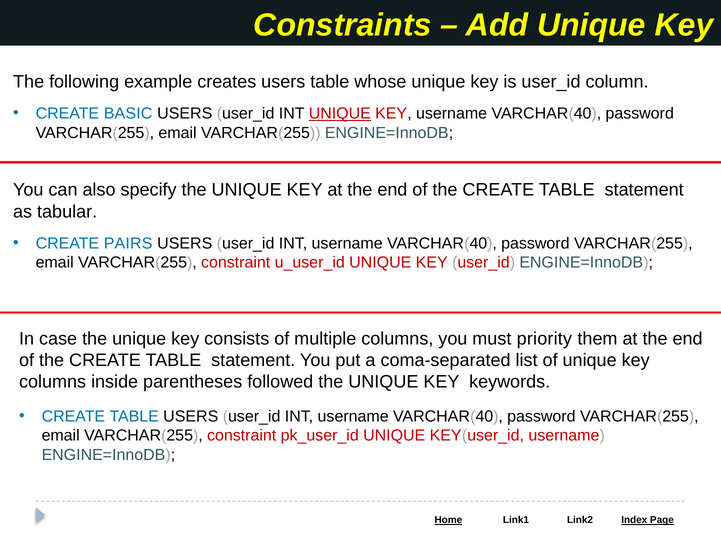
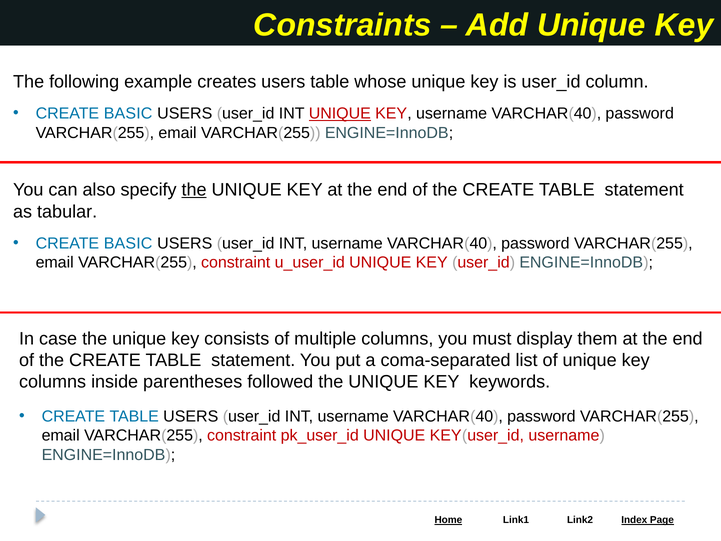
the at (194, 190) underline: none -> present
PAIRS at (128, 243): PAIRS -> BASIC
priority: priority -> display
